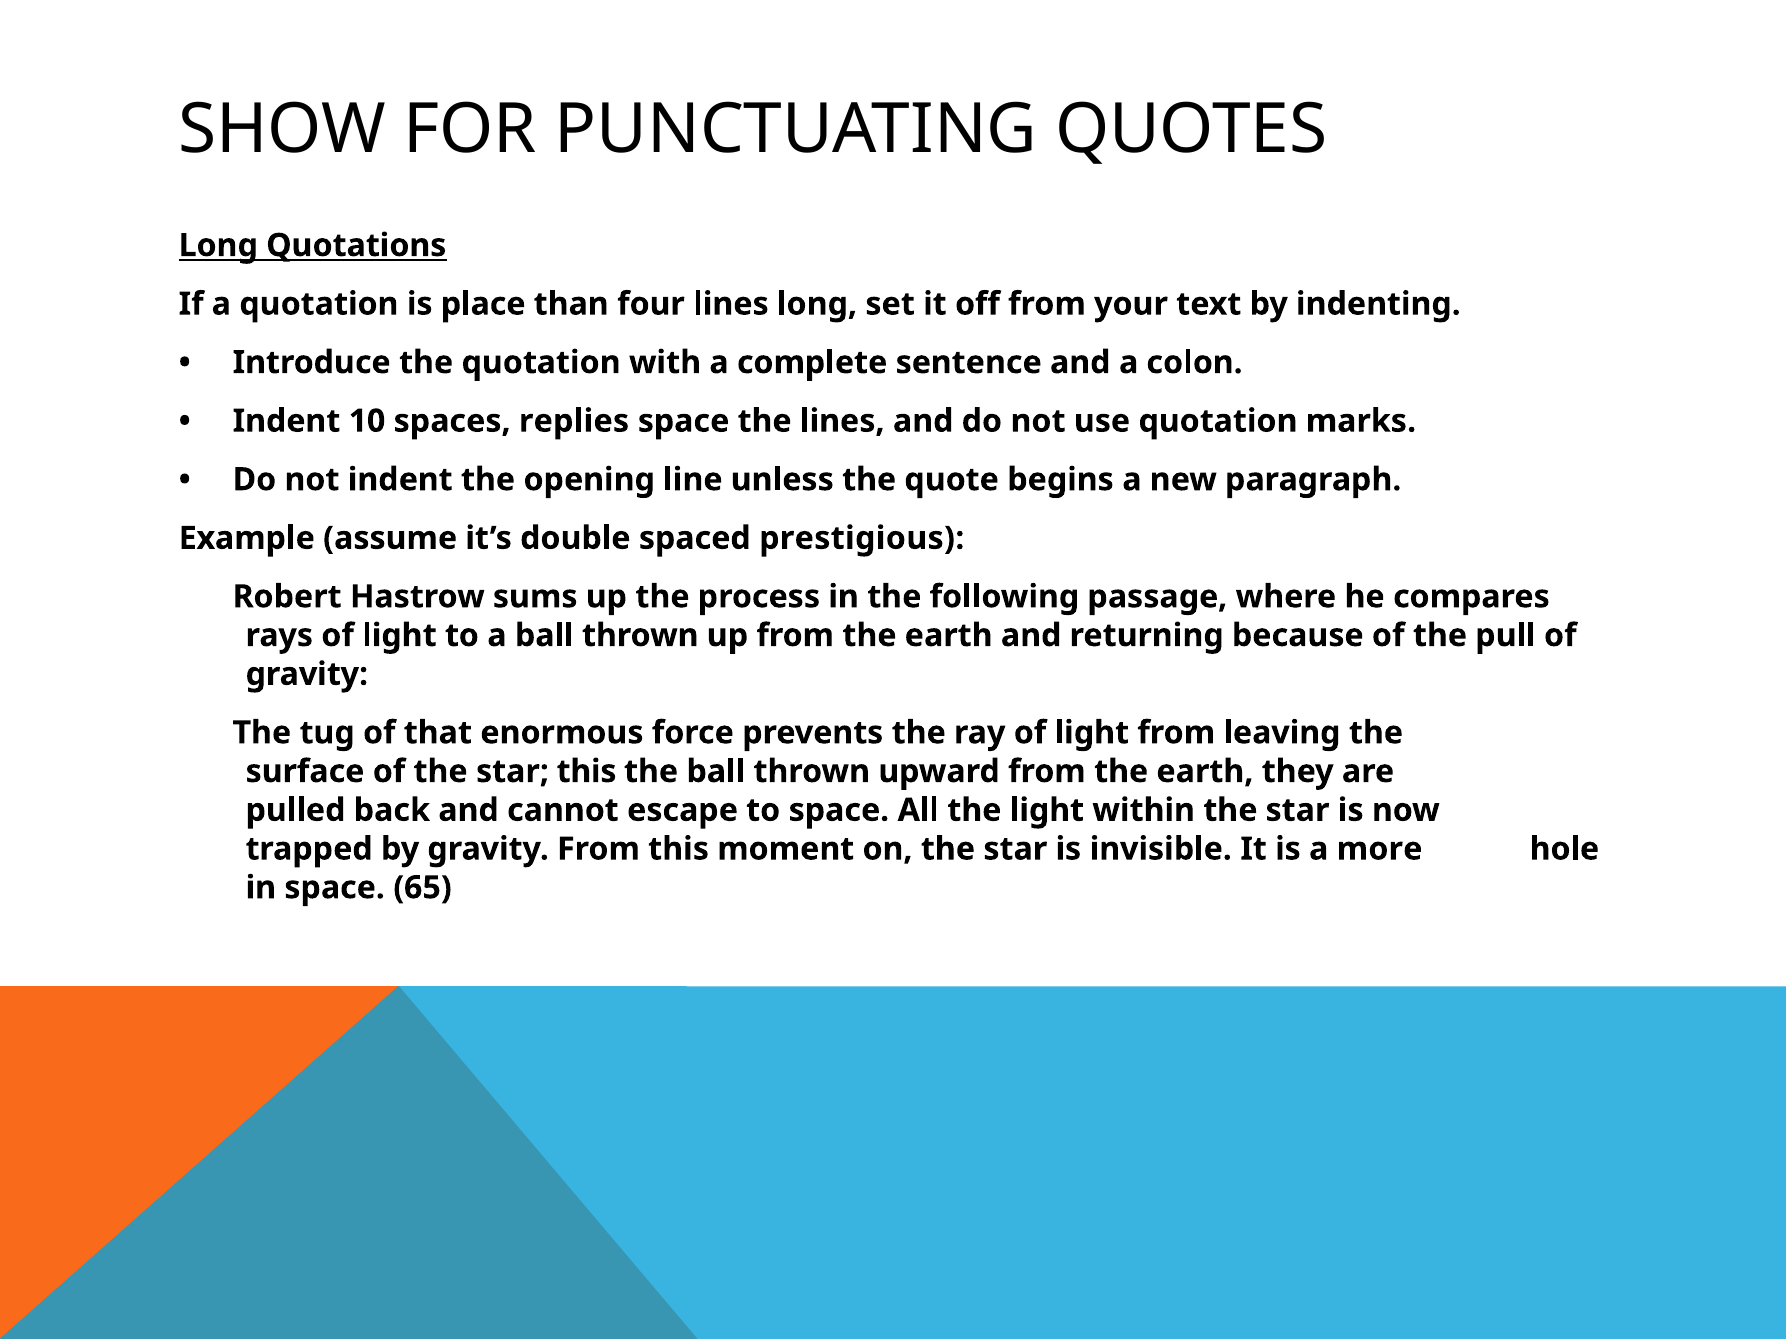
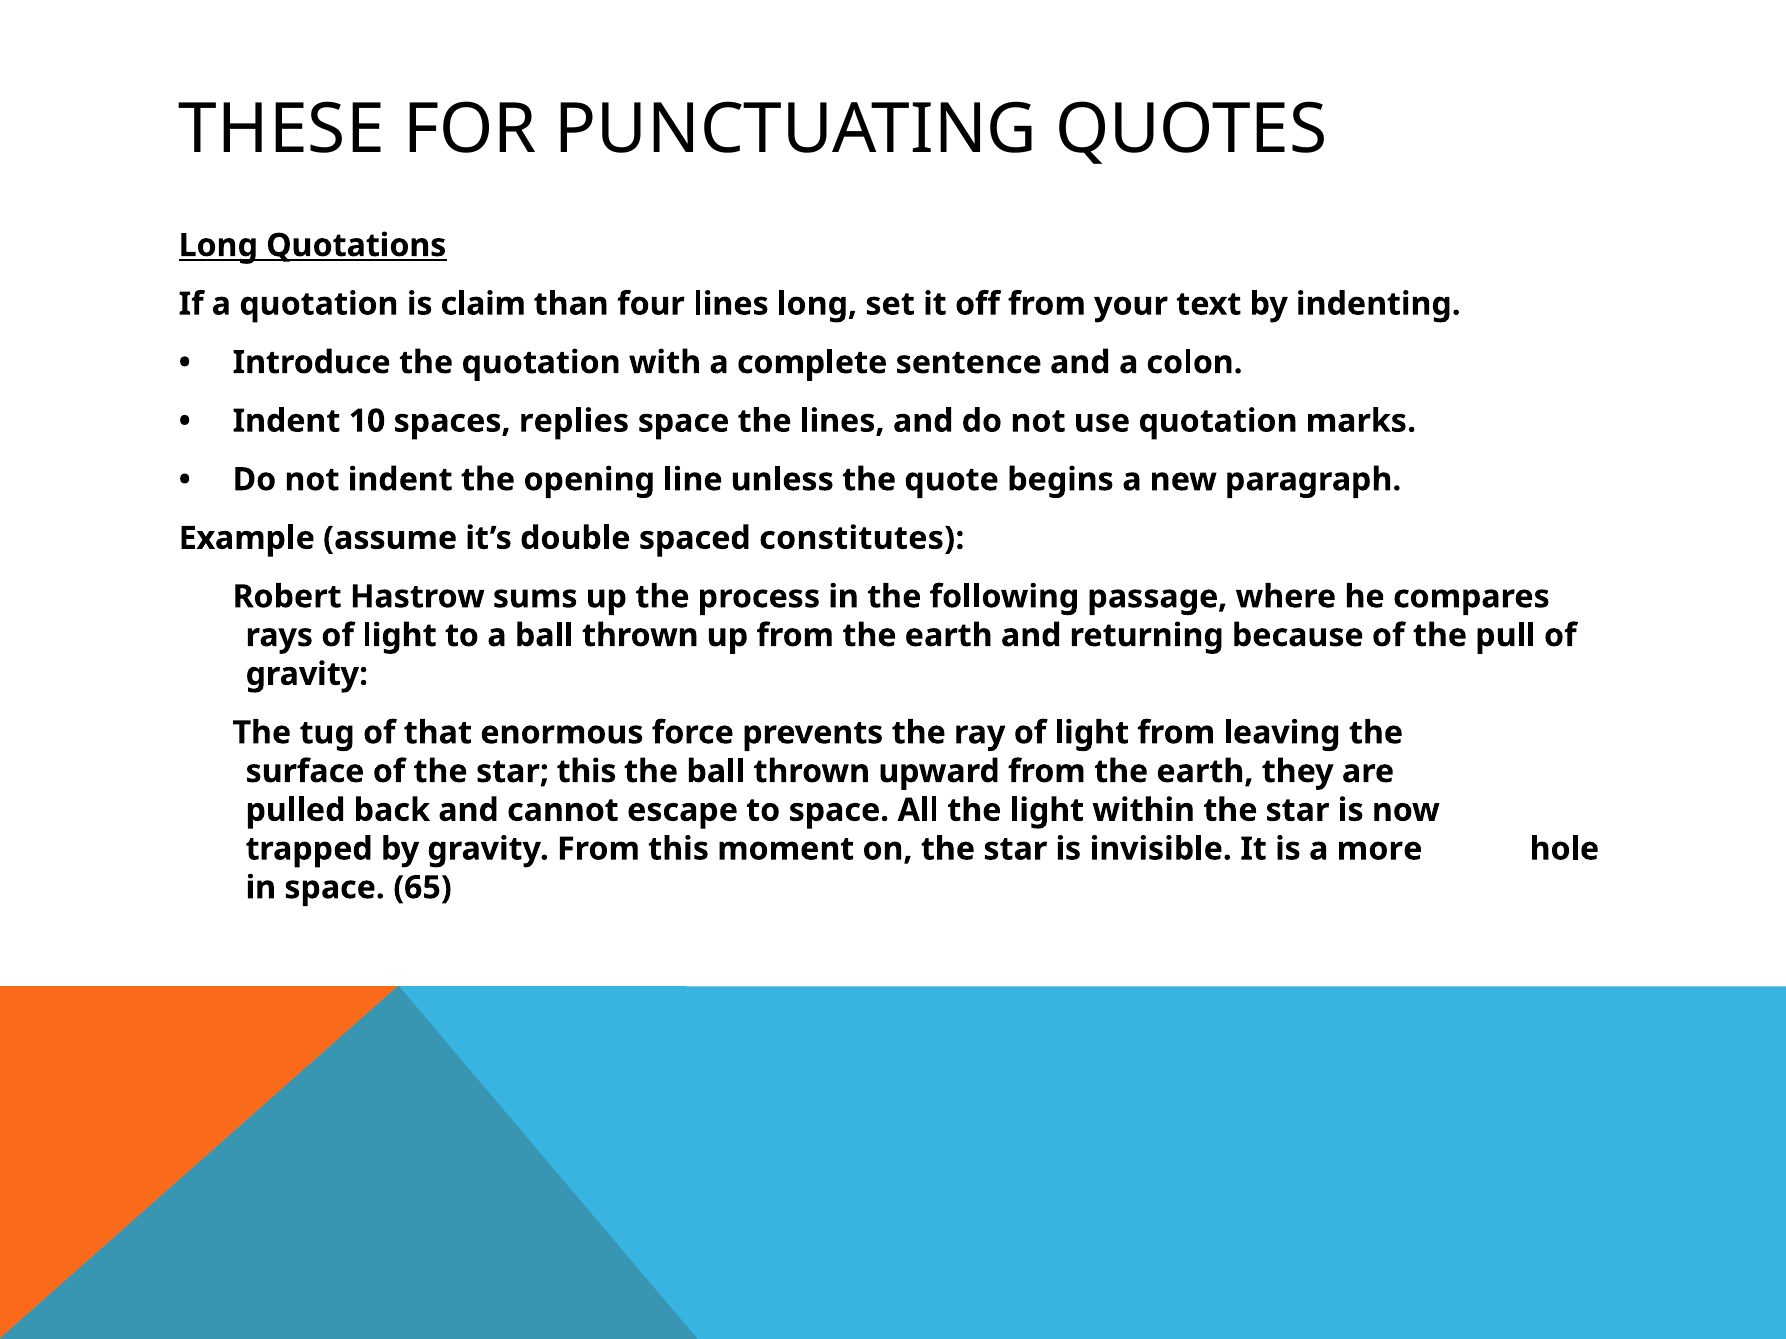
SHOW: SHOW -> THESE
place: place -> claim
prestigious: prestigious -> constitutes
